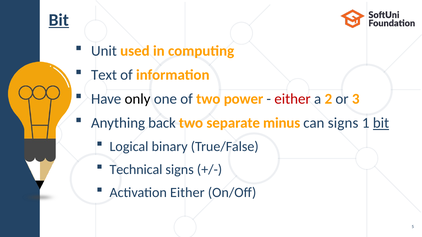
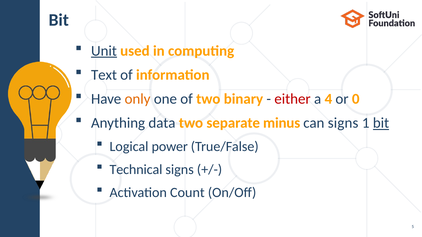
Bit at (59, 20) underline: present -> none
Unit underline: none -> present
only colour: black -> orange
power: power -> binary
2: 2 -> 4
3: 3 -> 0
back: back -> data
binary: binary -> power
Activation Either: Either -> Count
